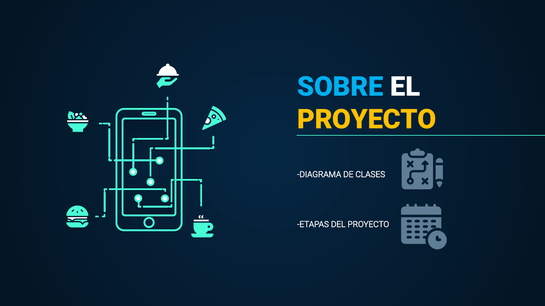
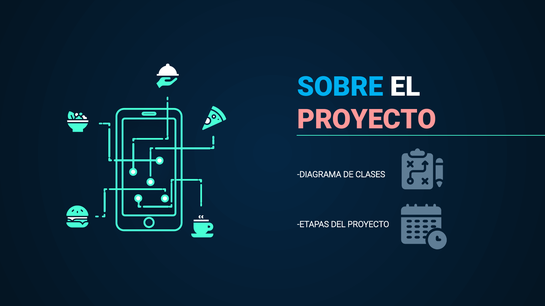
PROYECTO at (367, 120) colour: yellow -> pink
